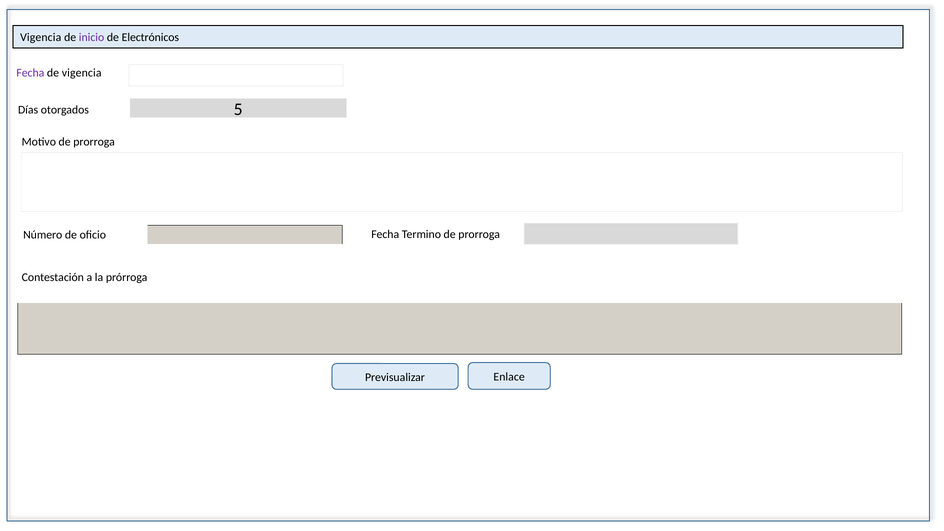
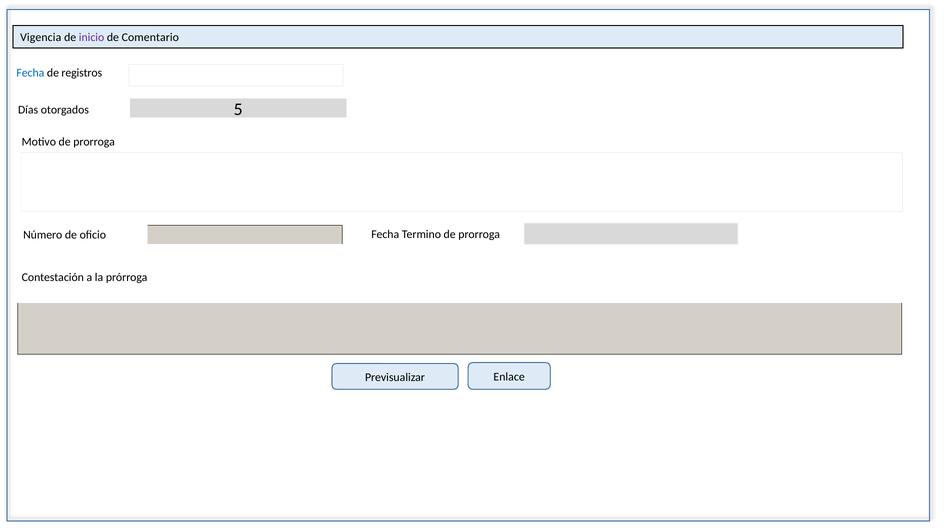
Electrónicos: Electrónicos -> Comentario
Fecha at (30, 73) colour: purple -> blue
de vigencia: vigencia -> registros
